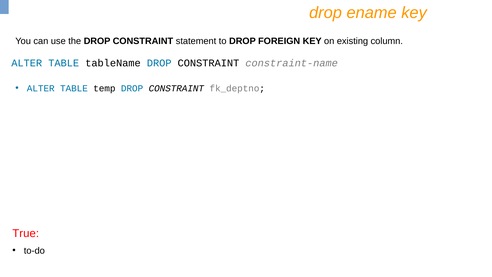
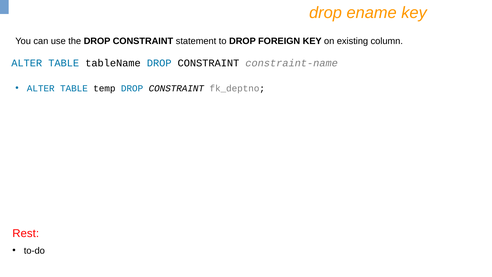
True: True -> Rest
